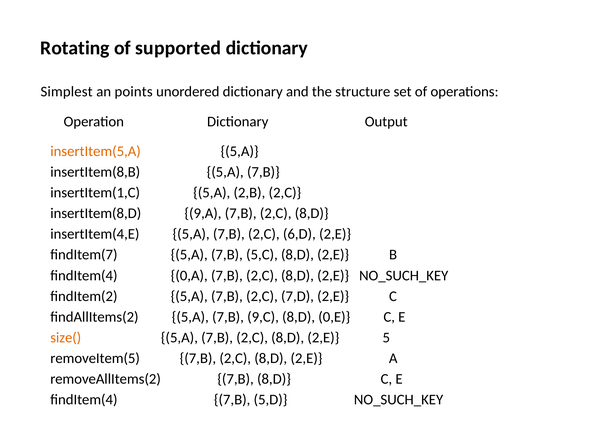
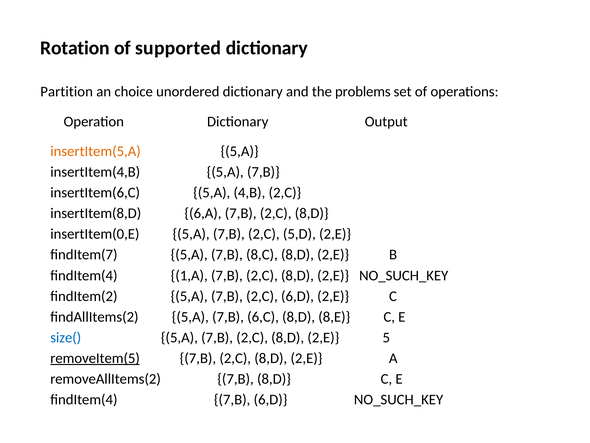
Rotating: Rotating -> Rotation
Simplest: Simplest -> Partition
points: points -> choice
structure: structure -> problems
insertItem(8,B: insertItem(8,B -> insertItem(4,B
insertItem(1,C: insertItem(1,C -> insertItem(6,C
2,B: 2,B -> 4,B
9,A: 9,A -> 6,A
insertItem(4,E: insertItem(4,E -> insertItem(0,E
6,D: 6,D -> 5,D
5,C: 5,C -> 8,C
0,A: 0,A -> 1,A
2,C 7,D: 7,D -> 6,D
9,C: 9,C -> 6,C
0,E: 0,E -> 8,E
size( colour: orange -> blue
removeItem(5 underline: none -> present
7,B 5,D: 5,D -> 6,D
